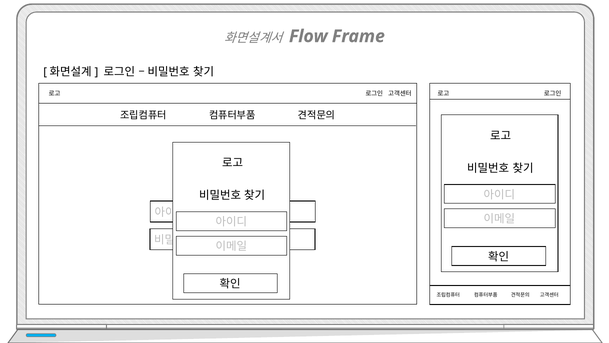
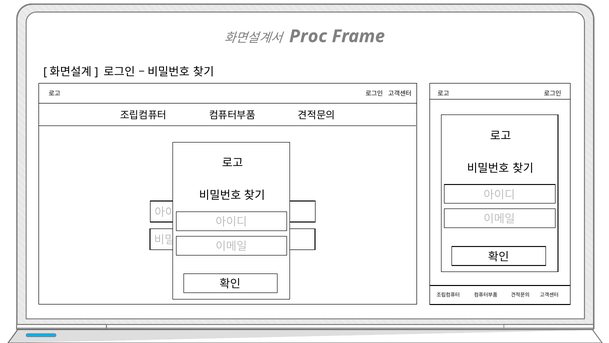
Flow: Flow -> Proc
